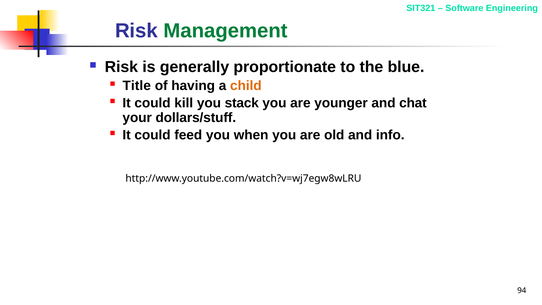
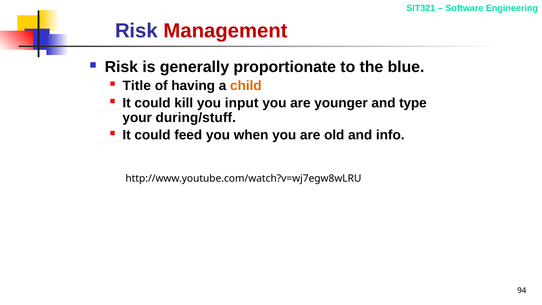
Management colour: green -> red
stack: stack -> input
chat: chat -> type
dollars/stuff: dollars/stuff -> during/stuff
